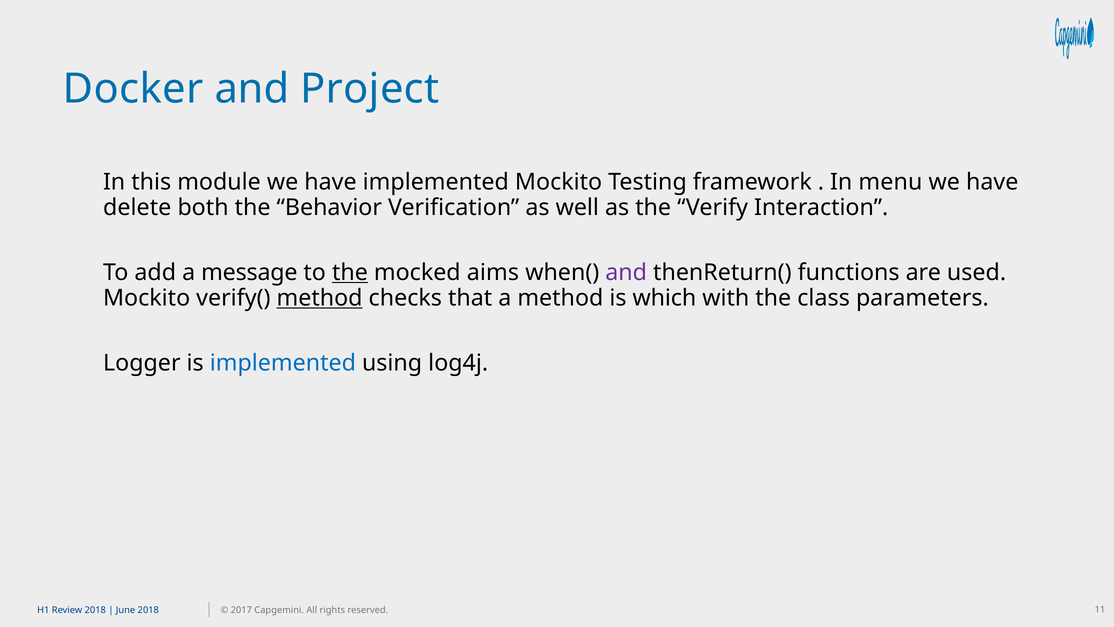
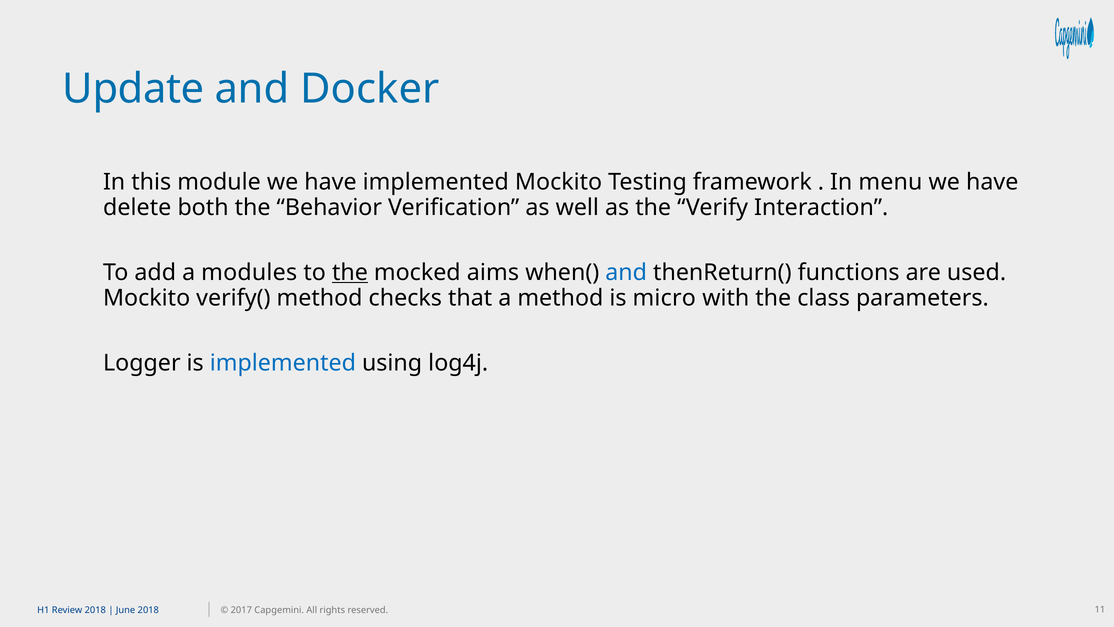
Docker: Docker -> Update
Project: Project -> Docker
message: message -> modules
and at (626, 272) colour: purple -> blue
method at (320, 298) underline: present -> none
which: which -> micro
